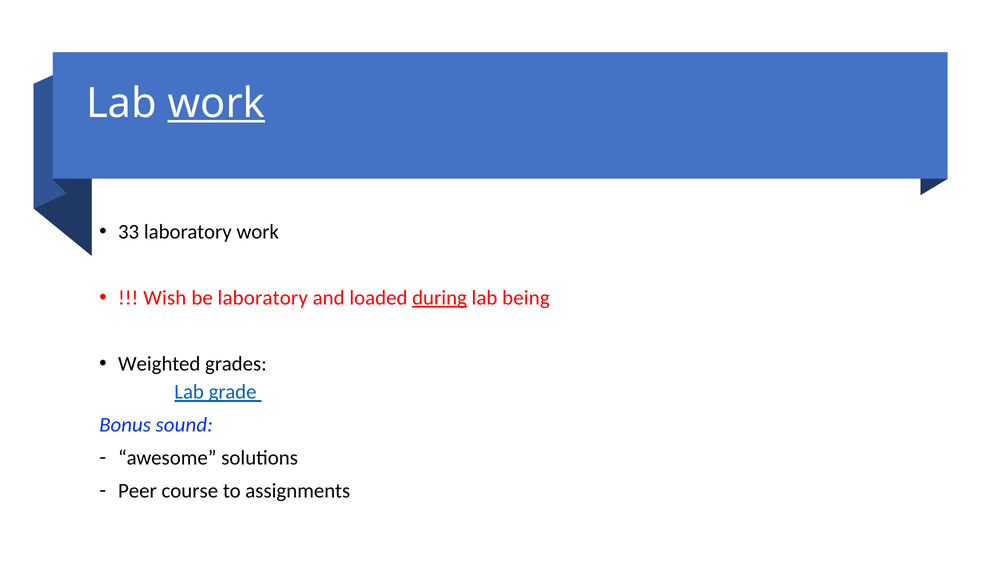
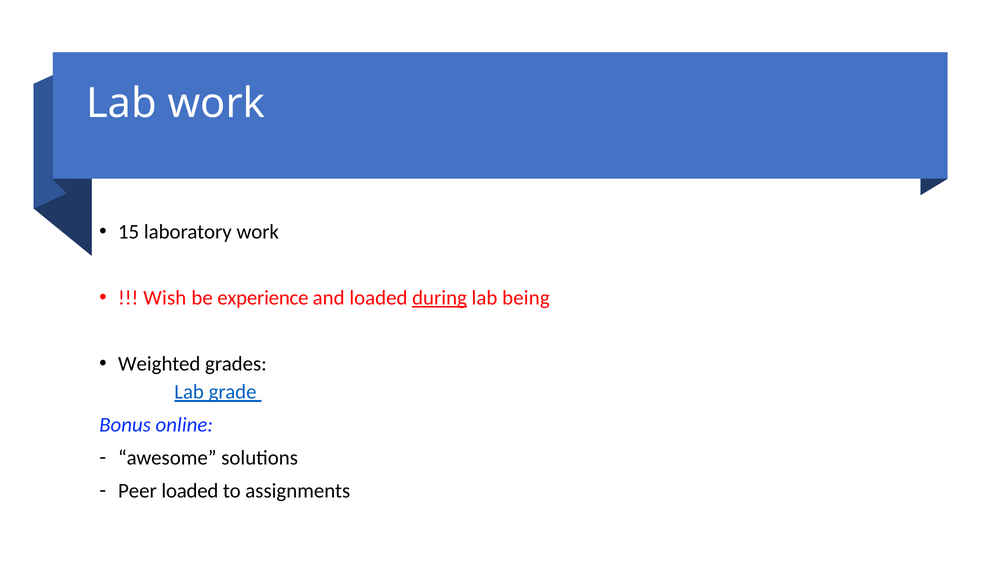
work at (216, 103) underline: present -> none
33: 33 -> 15
be laboratory: laboratory -> experience
sound: sound -> online
Peer course: course -> loaded
